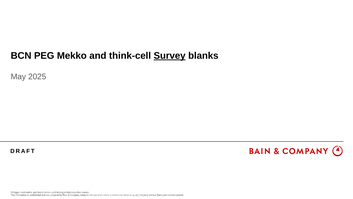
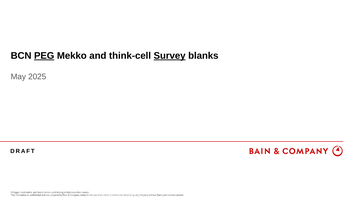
PEG underline: none -> present
